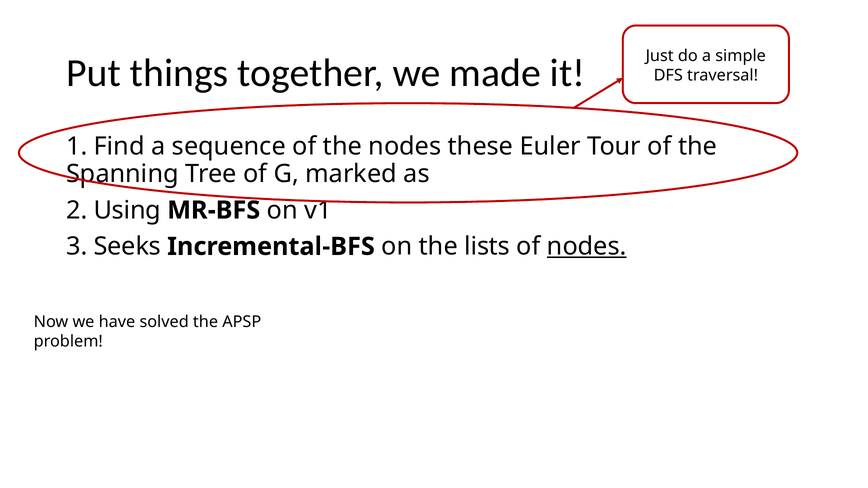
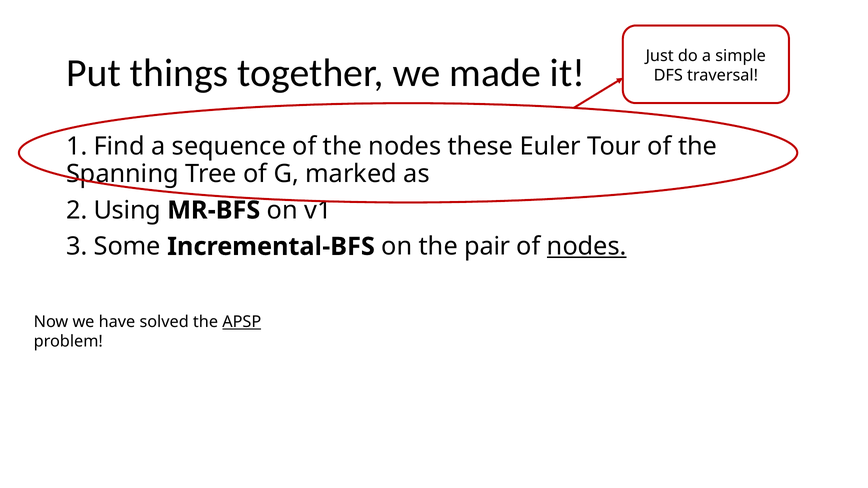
Seeks: Seeks -> Some
lists: lists -> pair
APSP underline: none -> present
